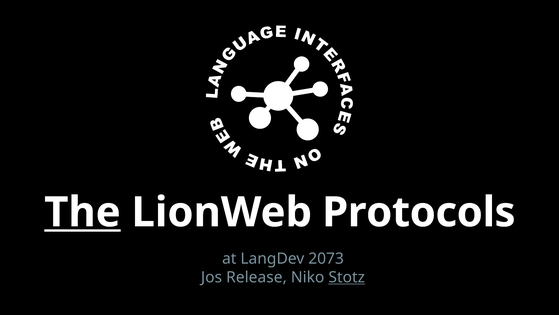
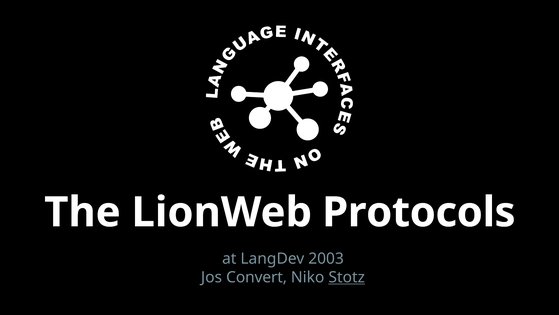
The underline: present -> none
2073: 2073 -> 2003
Release: Release -> Convert
